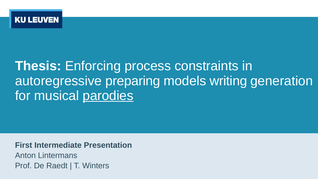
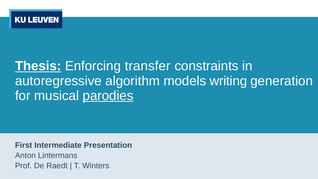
Thesis underline: none -> present
process: process -> transfer
preparing: preparing -> algorithm
